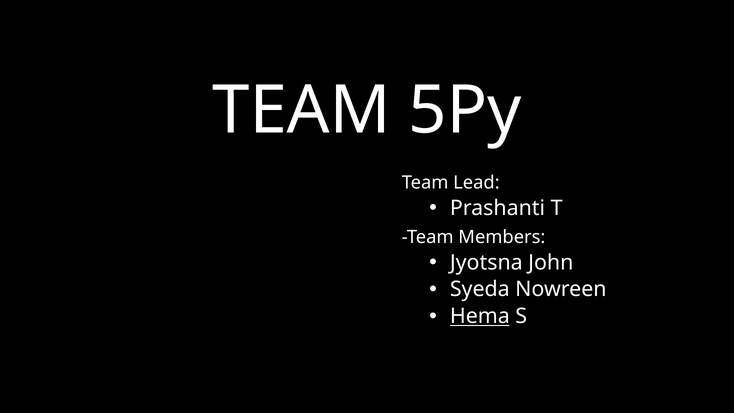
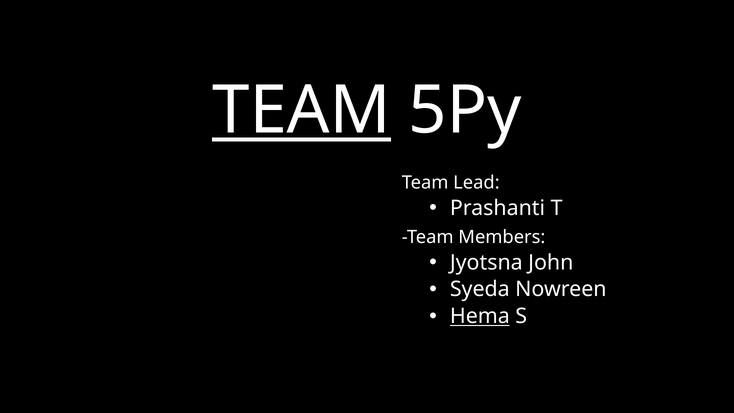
TEAM at (302, 111) underline: none -> present
